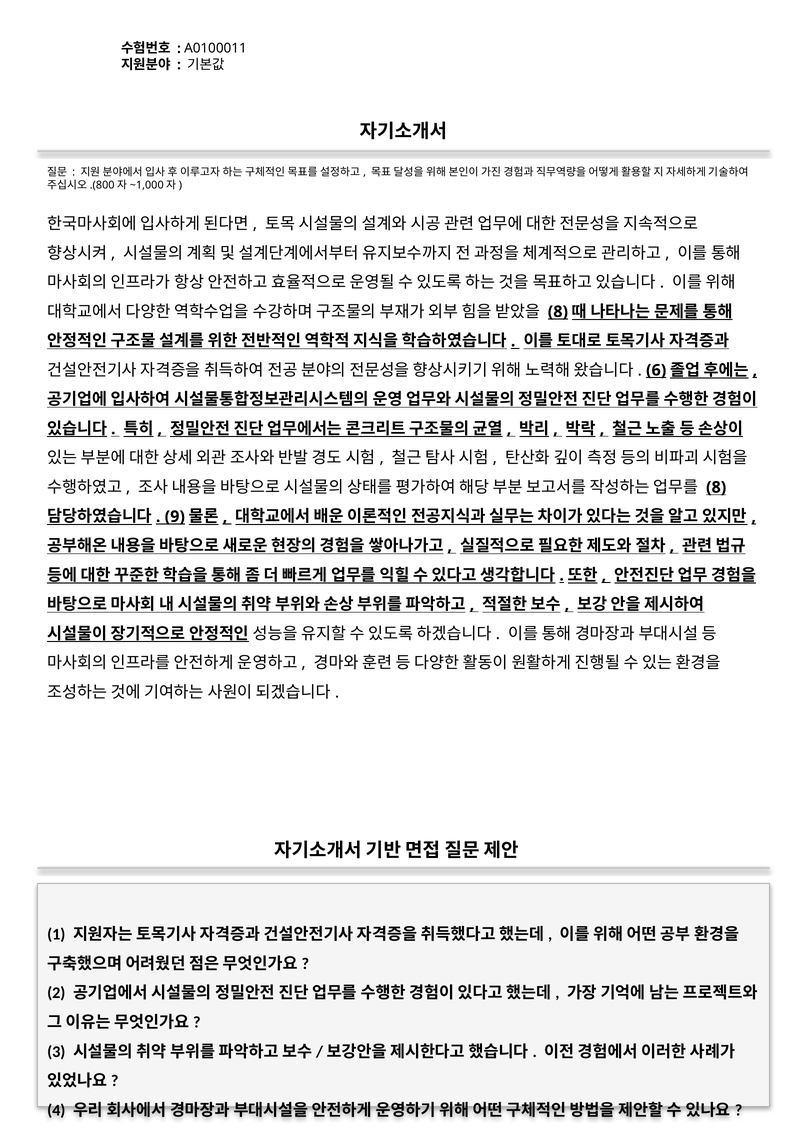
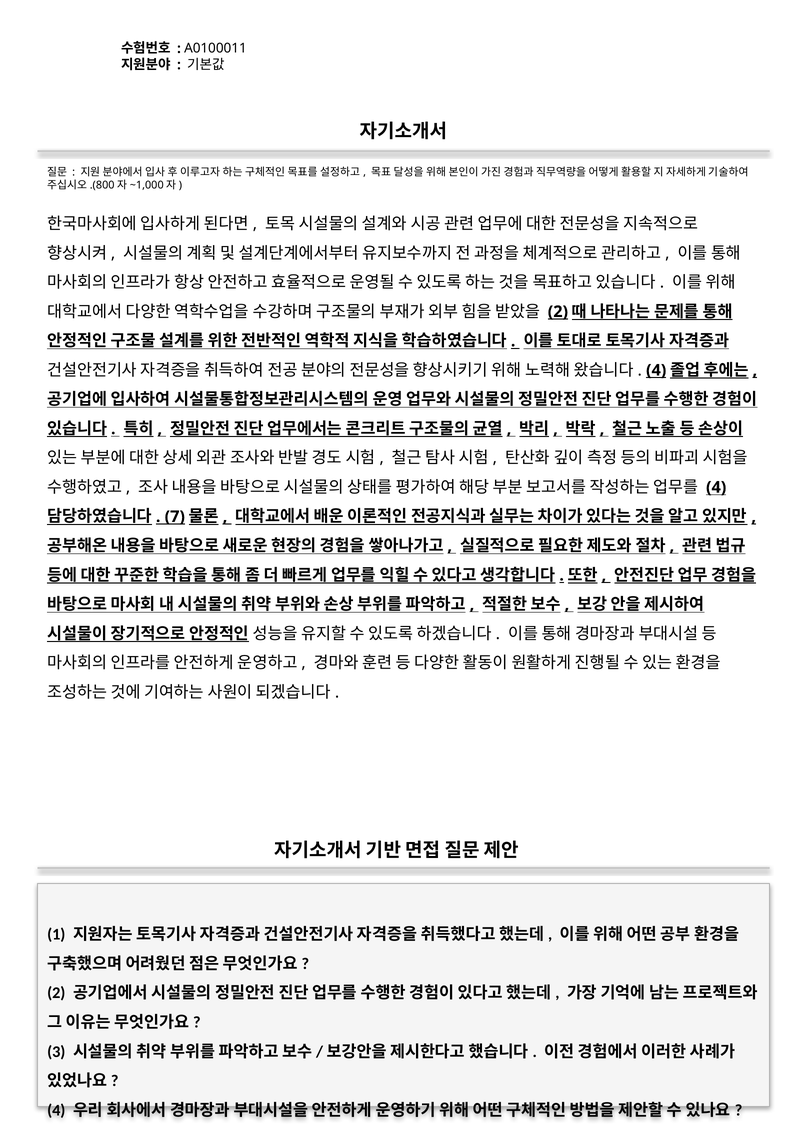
8 at (558, 312): 8 -> 2
6 at (656, 370): 6 -> 4
8 at (716, 487): 8 -> 4
9: 9 -> 7
